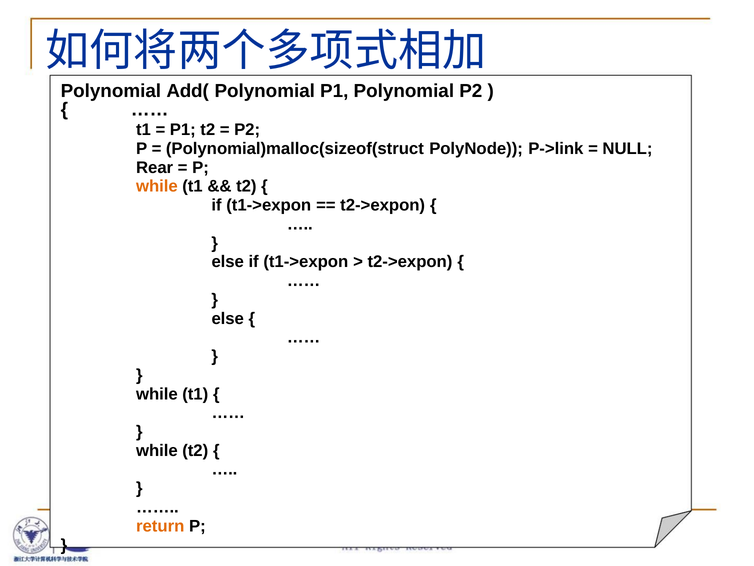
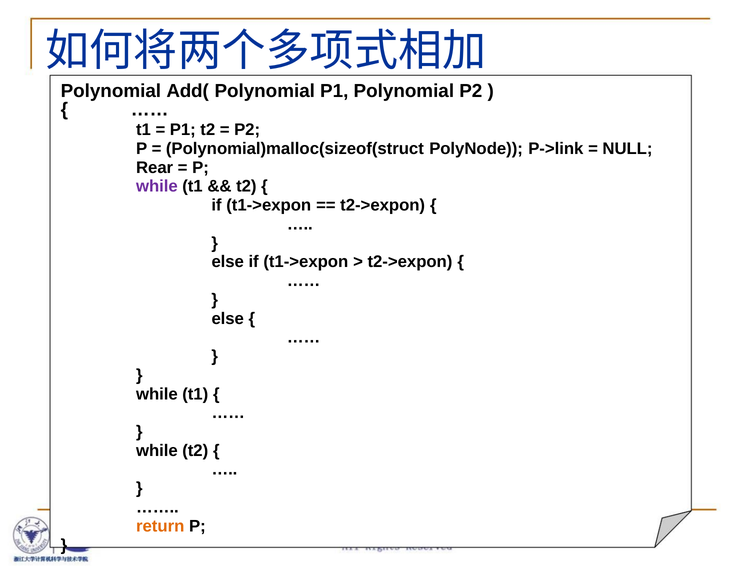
while at (157, 186) colour: orange -> purple
